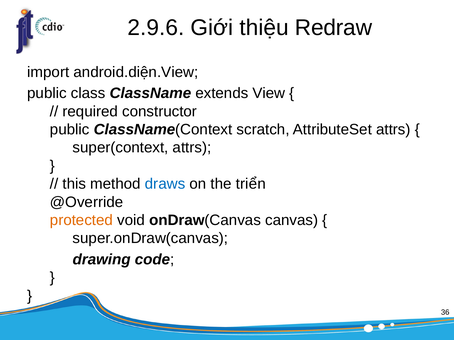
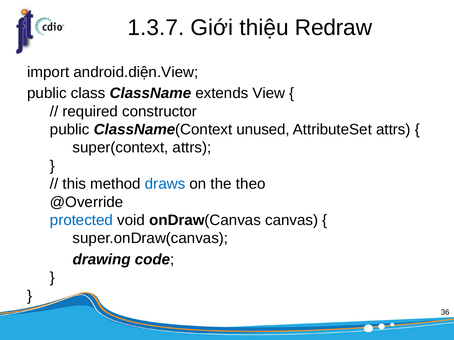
2.9.6: 2.9.6 -> 1.3.7
scratch: scratch -> unused
triển: triển -> theo
protected colour: orange -> blue
